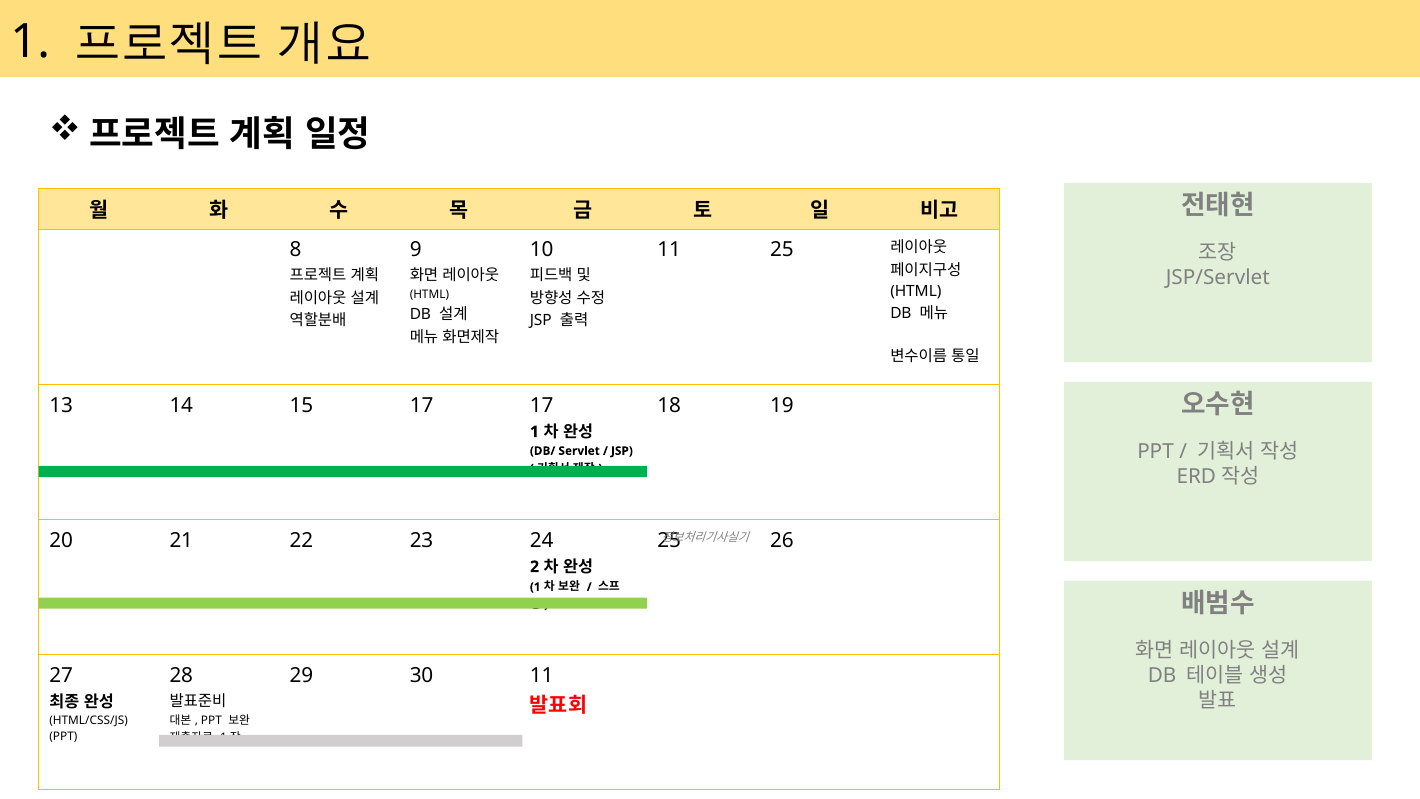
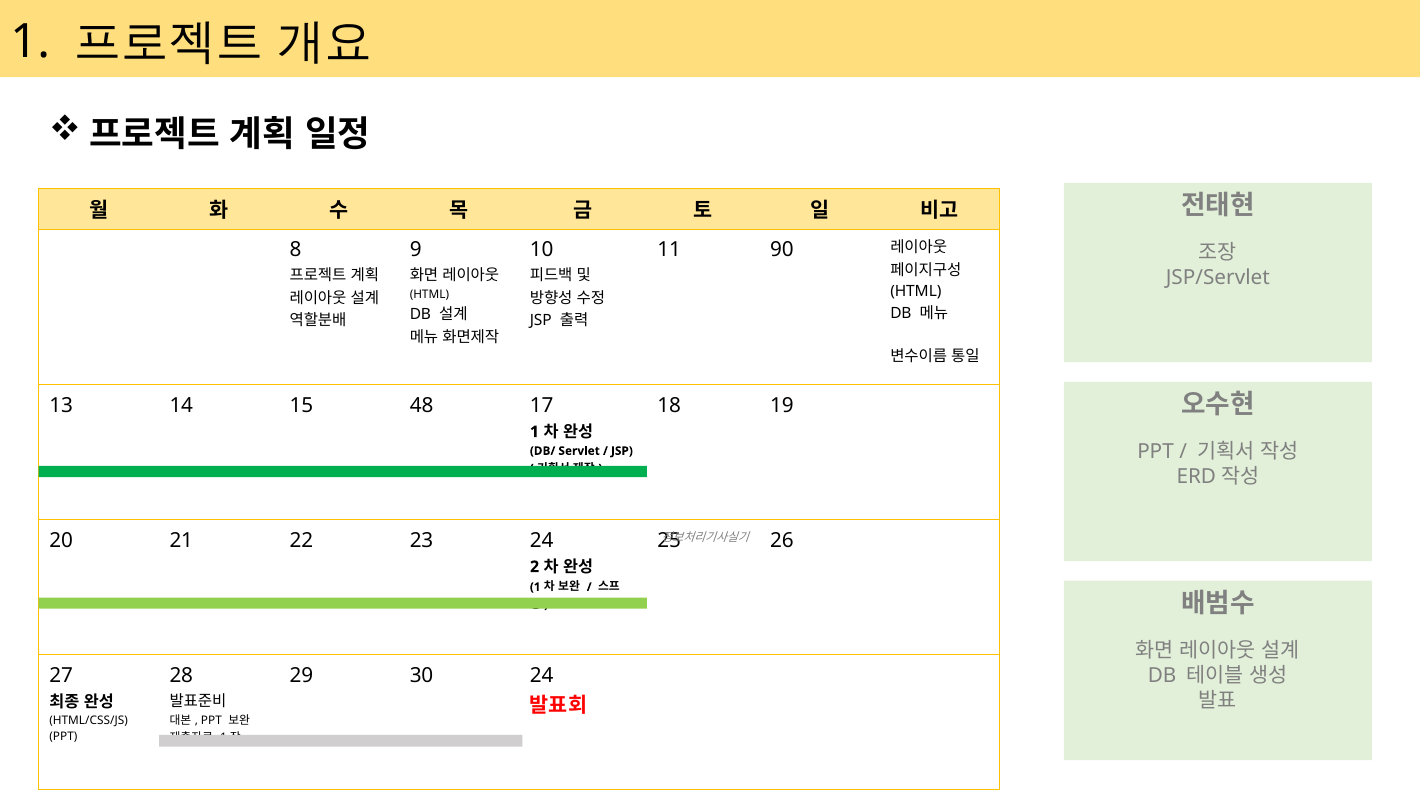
11 25: 25 -> 90
15 17: 17 -> 48
30 11: 11 -> 24
